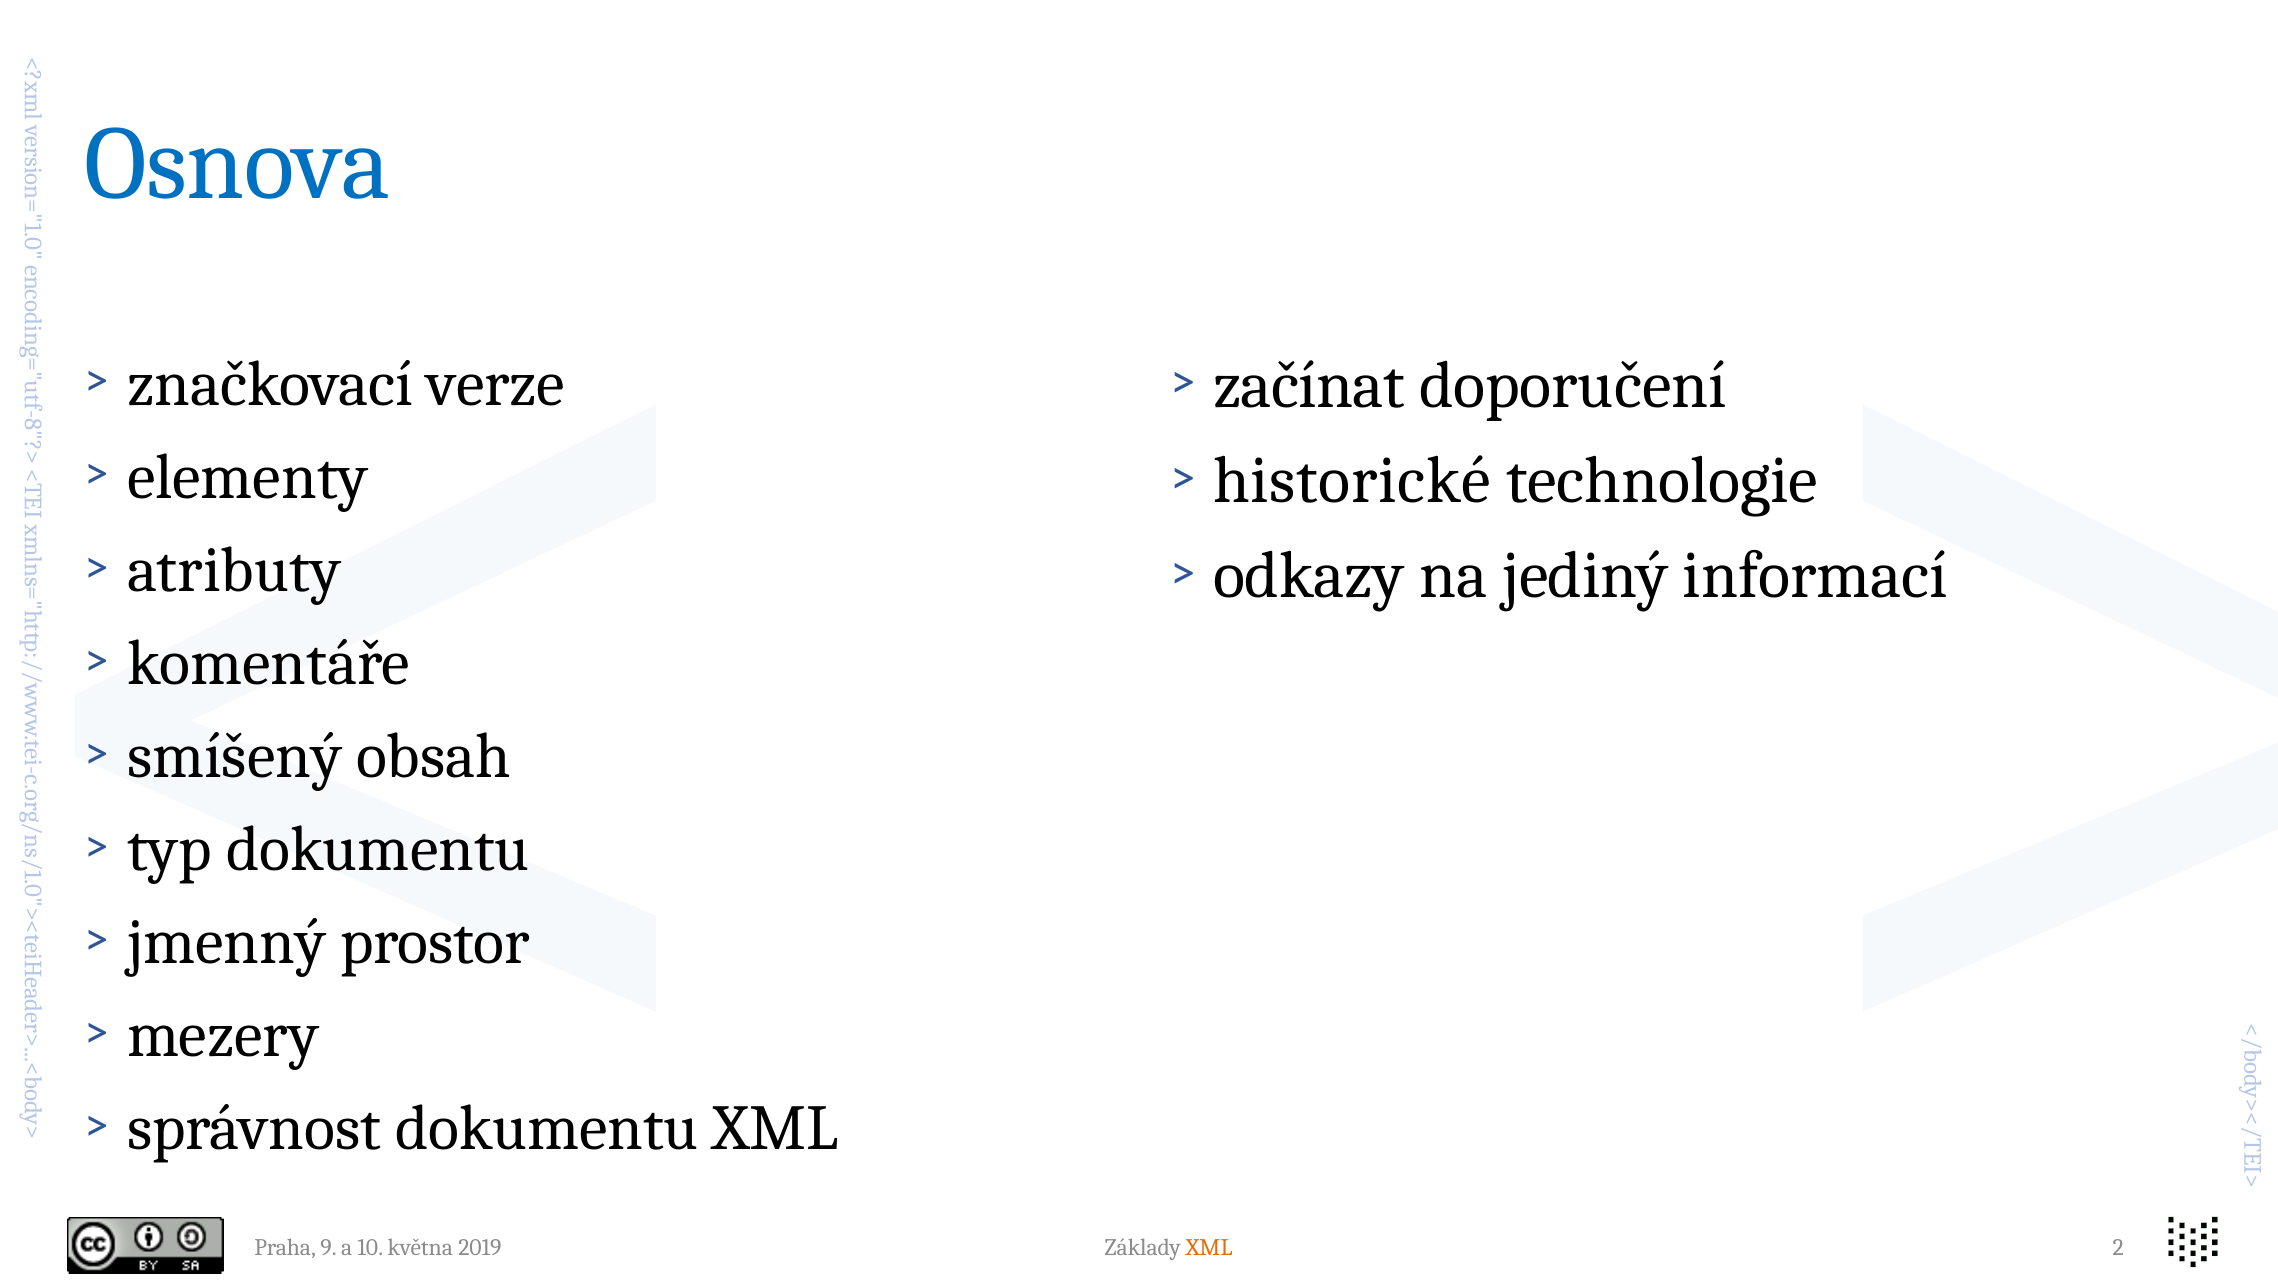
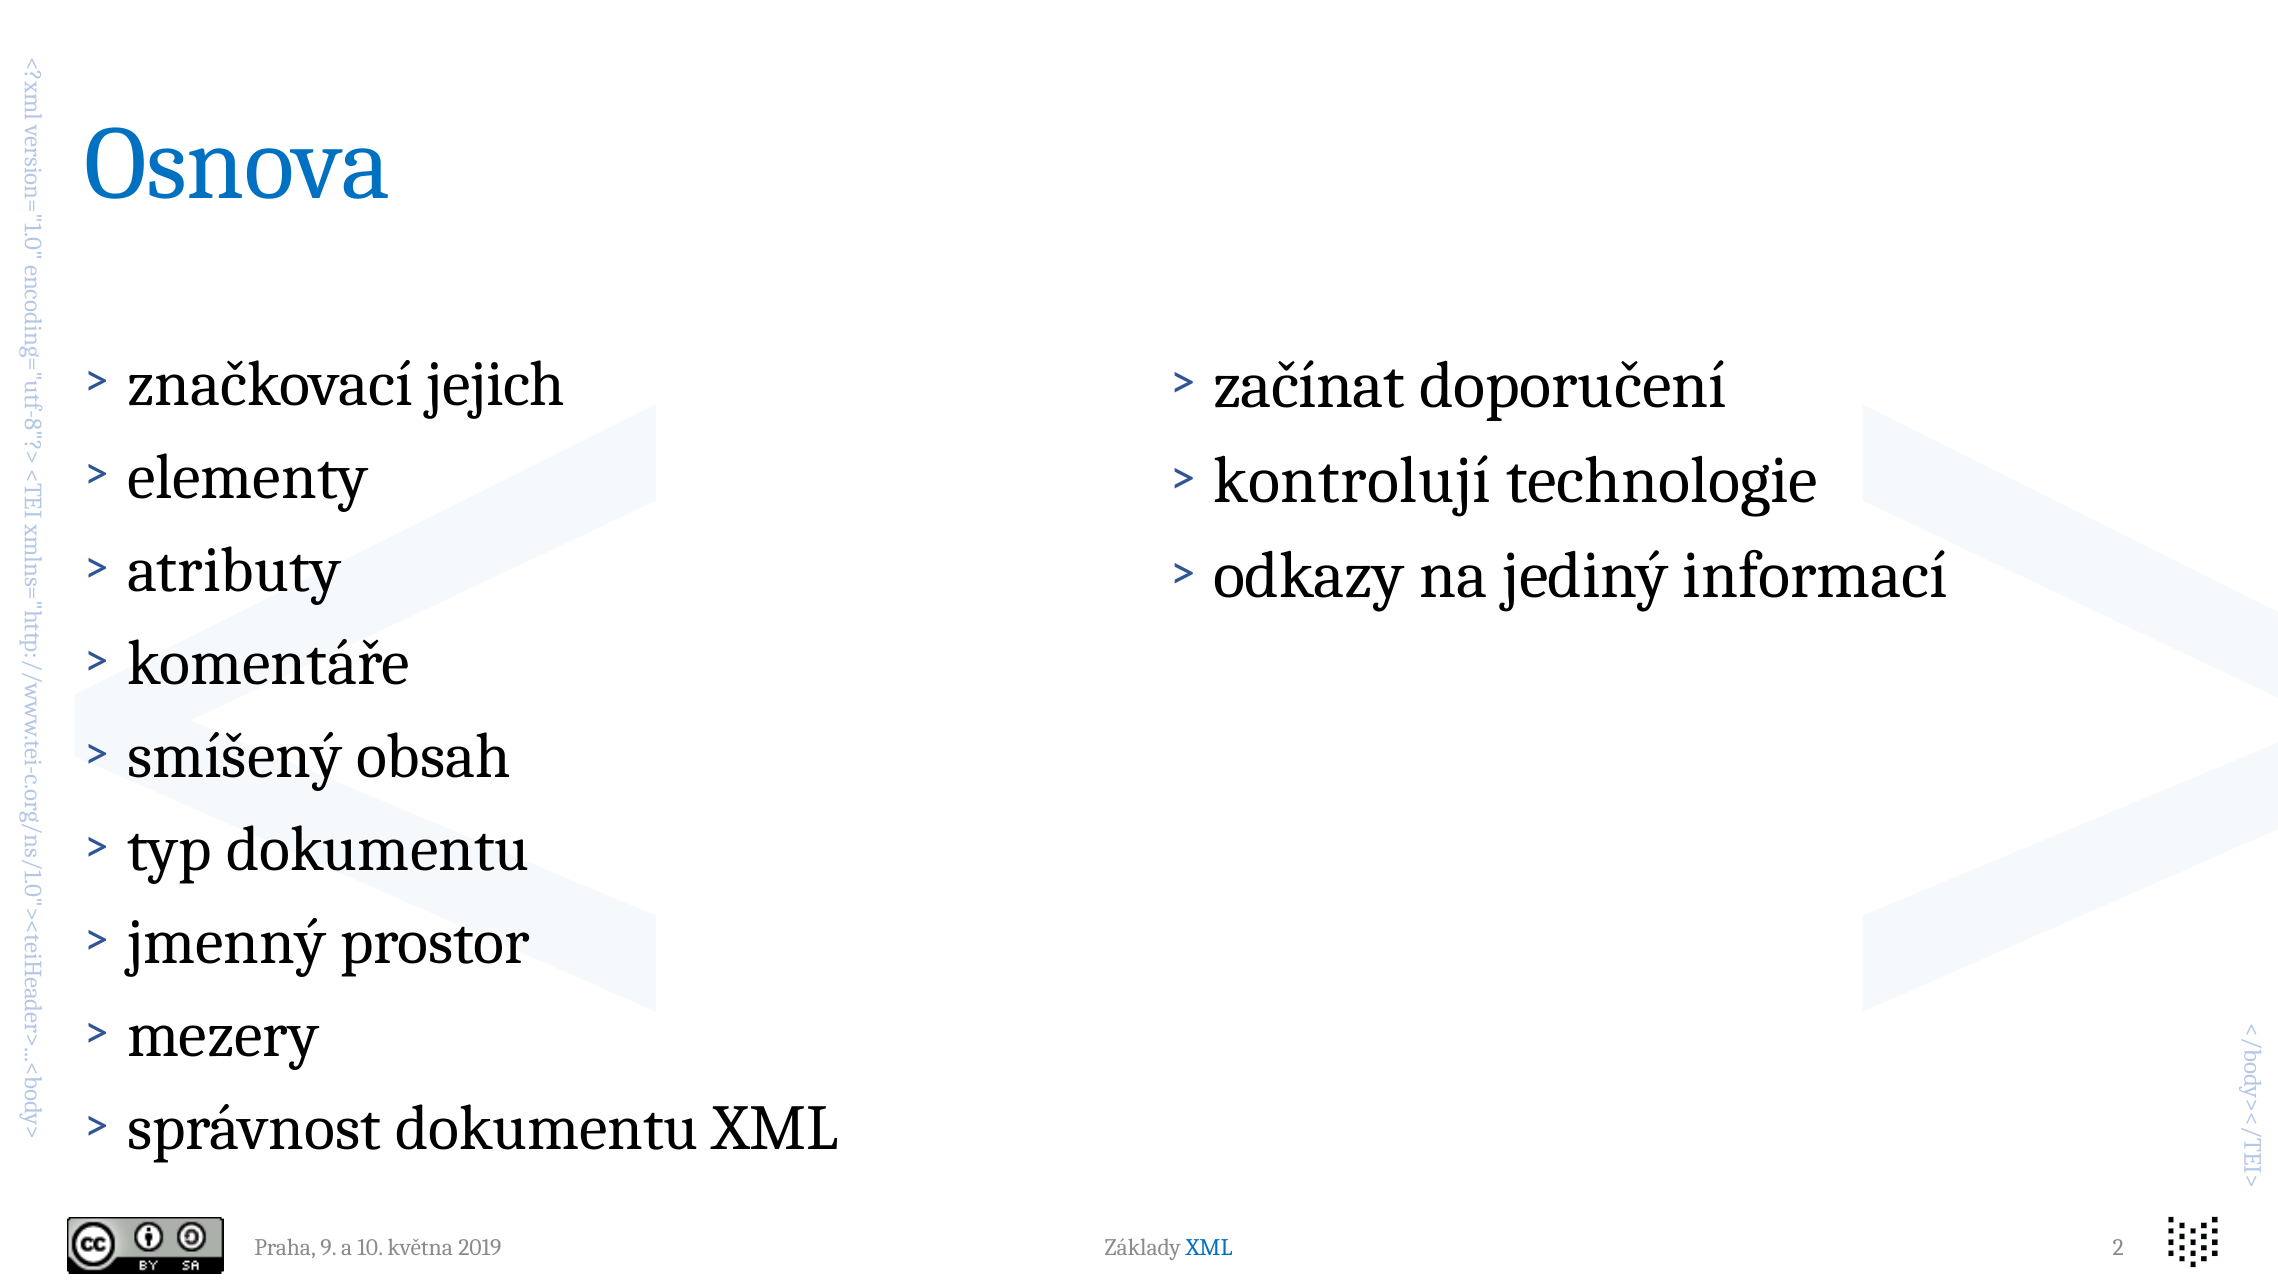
verze: verze -> jejich
historické: historické -> kontrolují
XML at (1209, 1247) colour: orange -> blue
